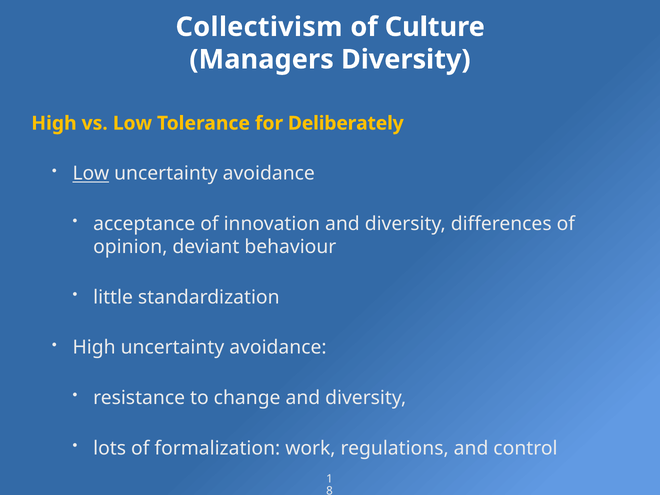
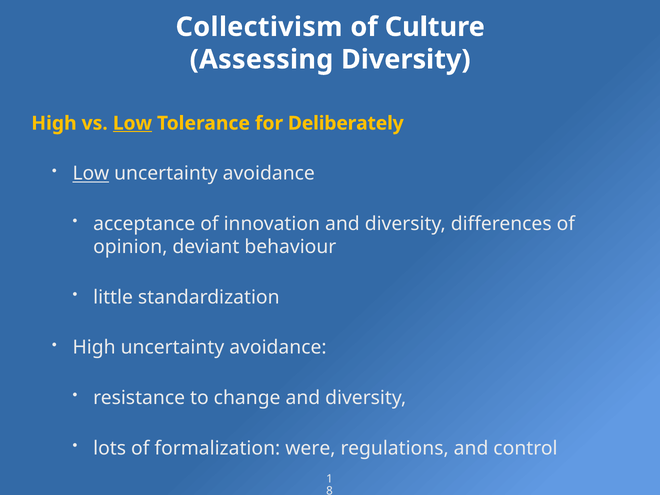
Managers: Managers -> Assessing
Low at (132, 123) underline: none -> present
work: work -> were
